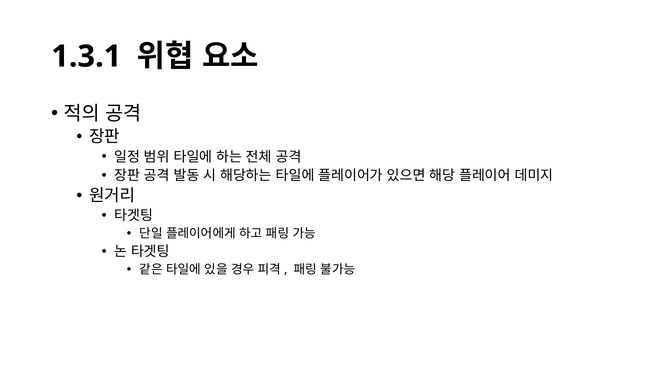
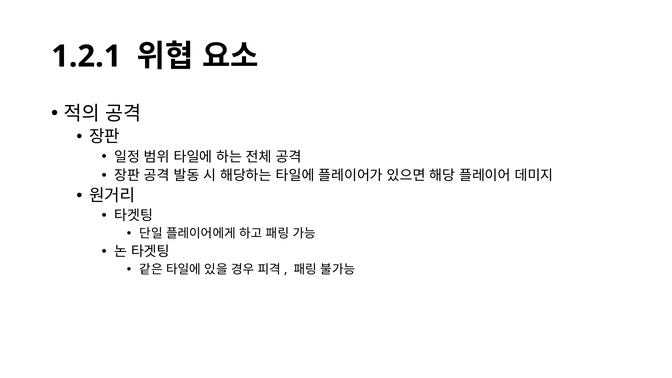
1.3.1: 1.3.1 -> 1.2.1
